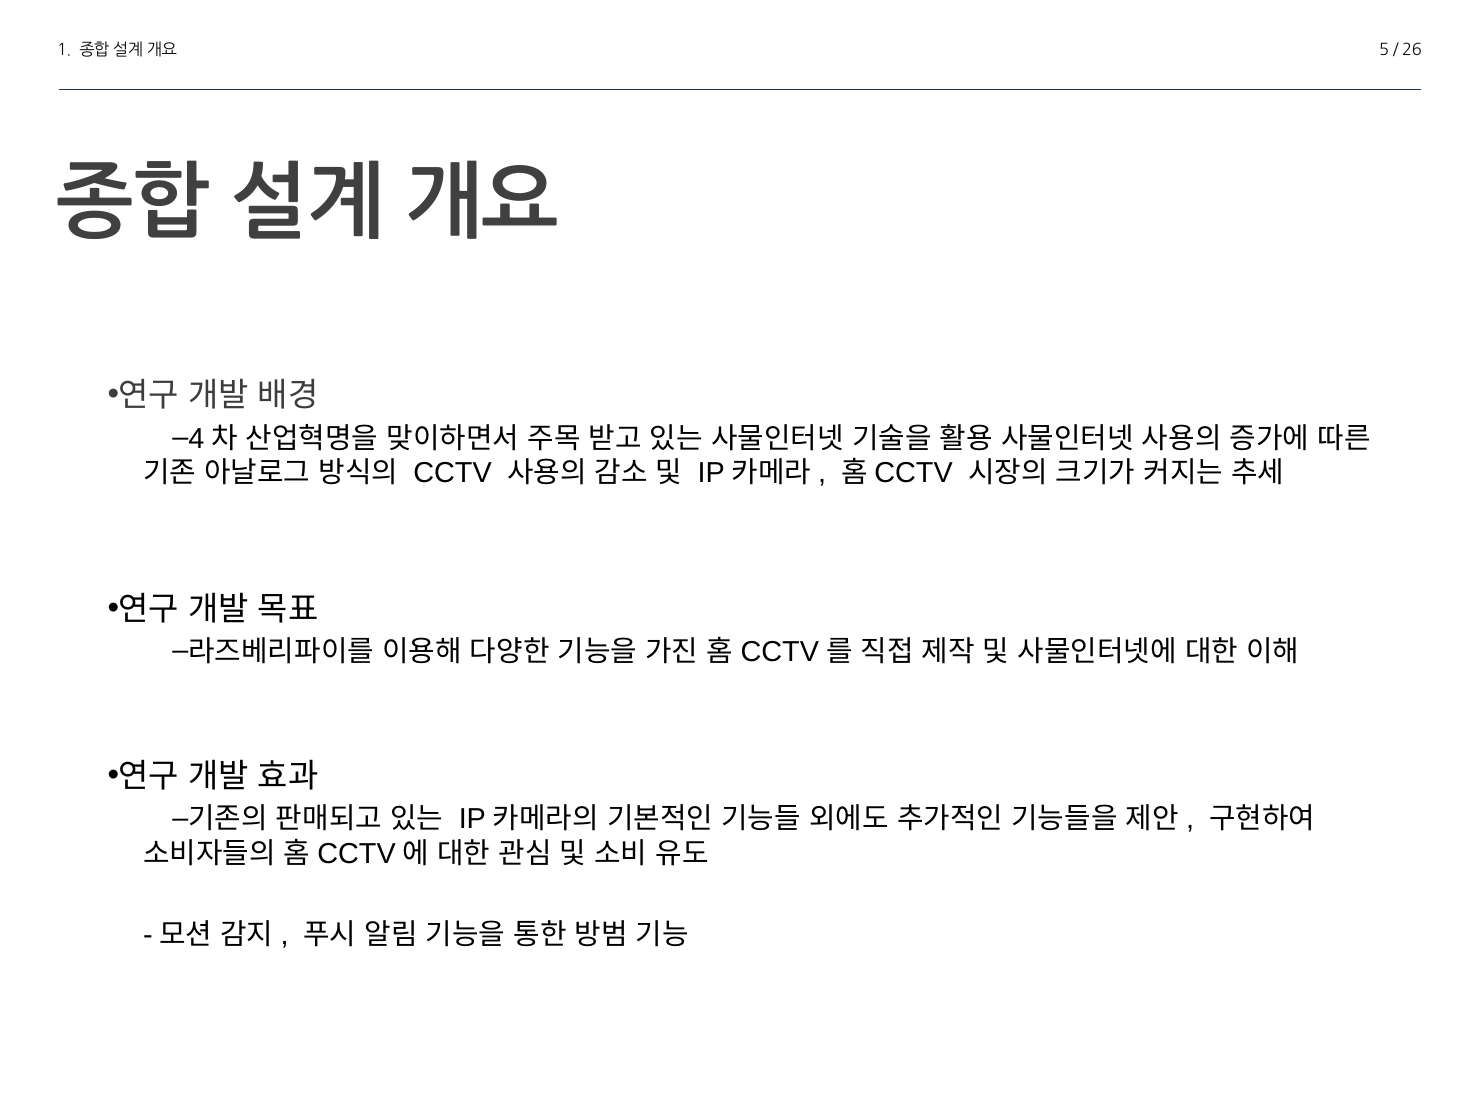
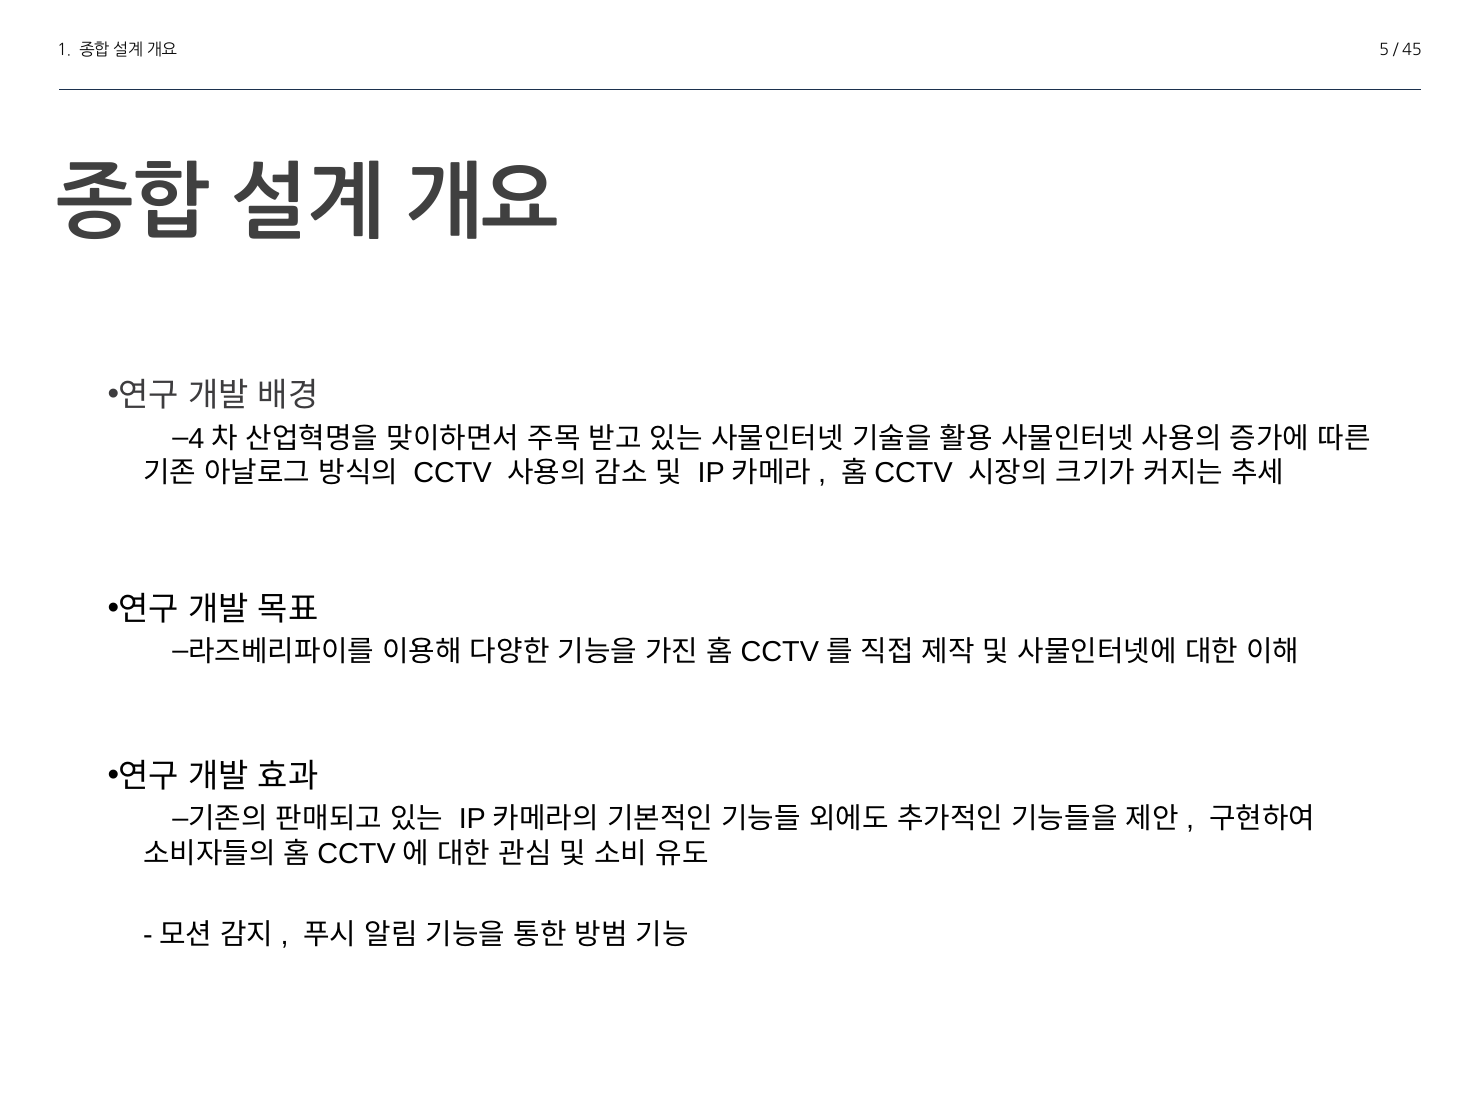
26: 26 -> 45
